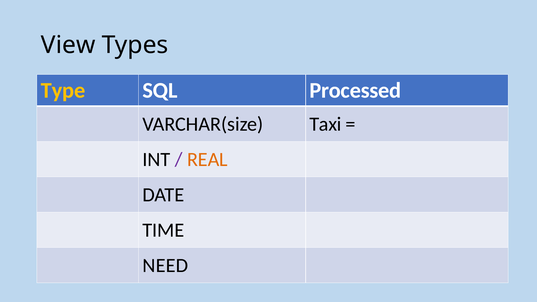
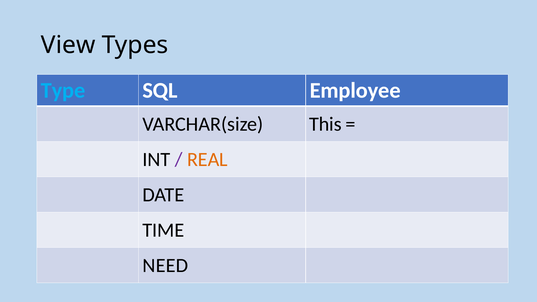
Type colour: yellow -> light blue
Processed: Processed -> Employee
Taxi: Taxi -> This
